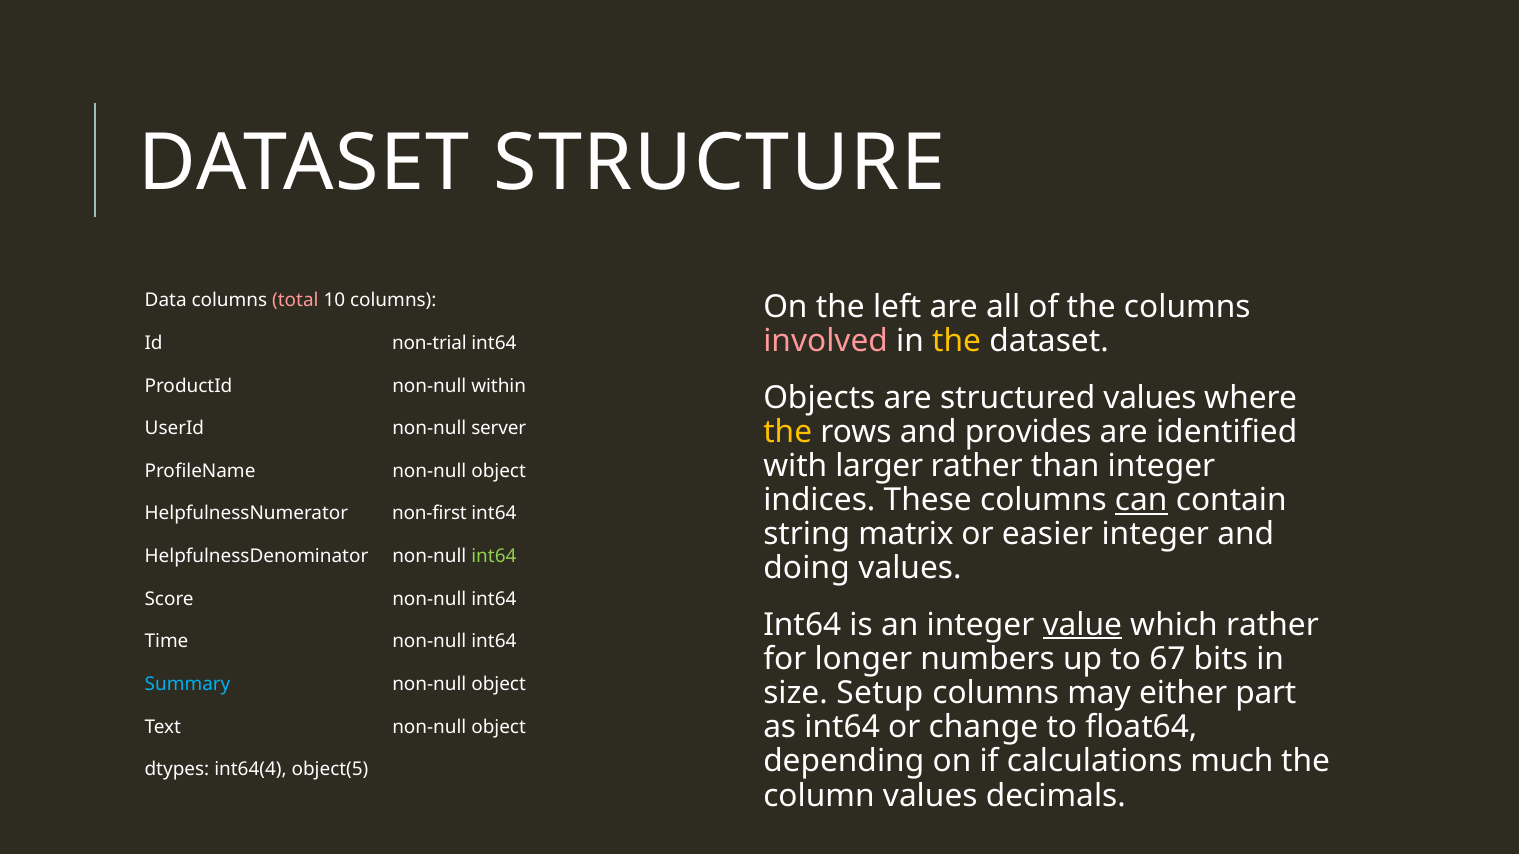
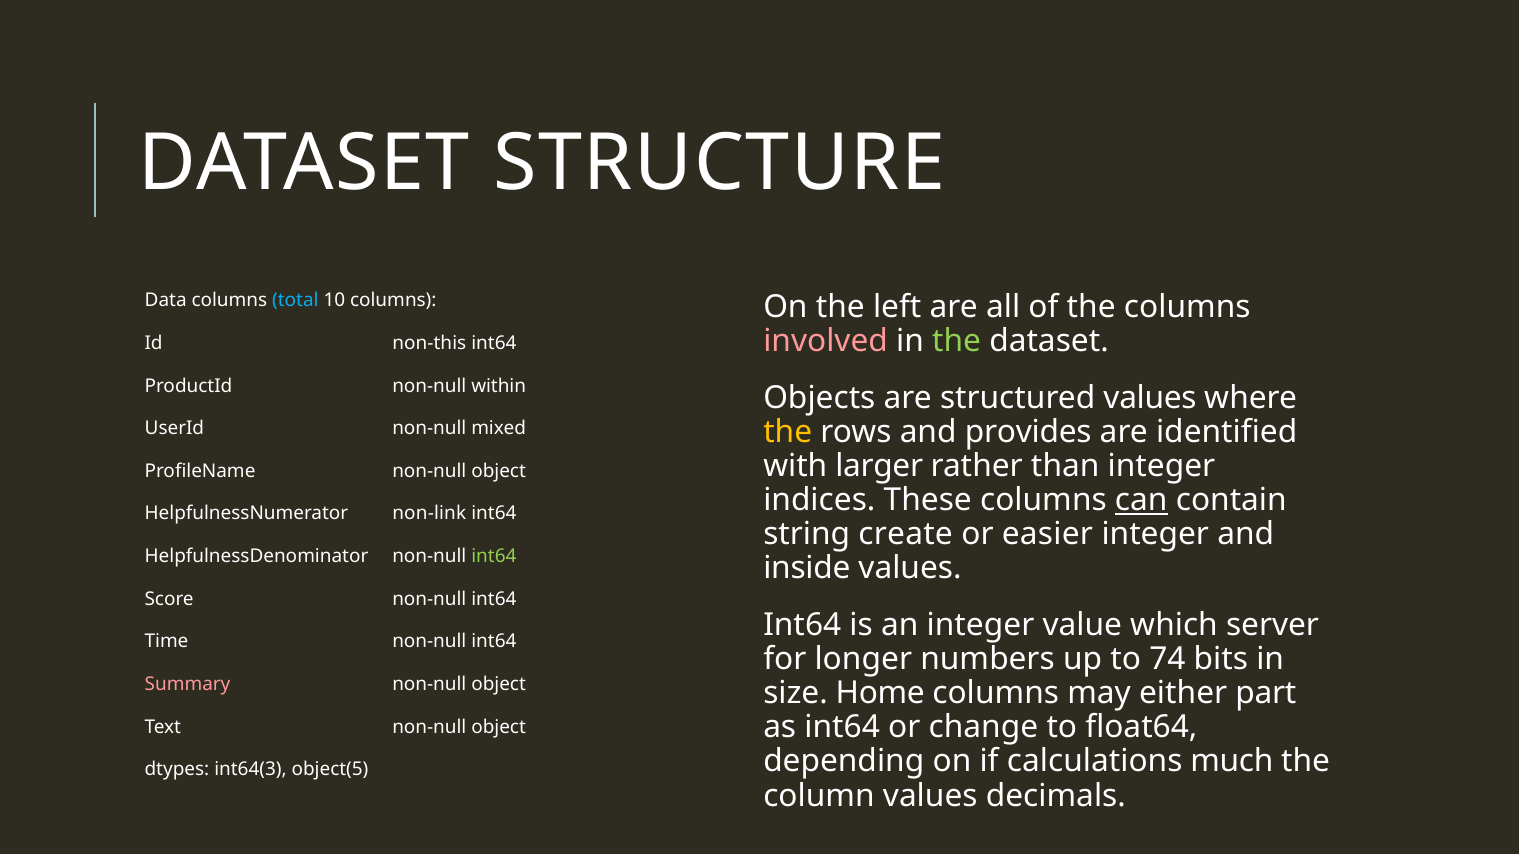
total colour: pink -> light blue
the at (957, 342) colour: yellow -> light green
non-trial: non-trial -> non-this
server: server -> mixed
non-first: non-first -> non-link
matrix: matrix -> create
doing: doing -> inside
value underline: present -> none
which rather: rather -> server
67: 67 -> 74
Summary colour: light blue -> pink
Setup: Setup -> Home
int64(4: int64(4 -> int64(3
